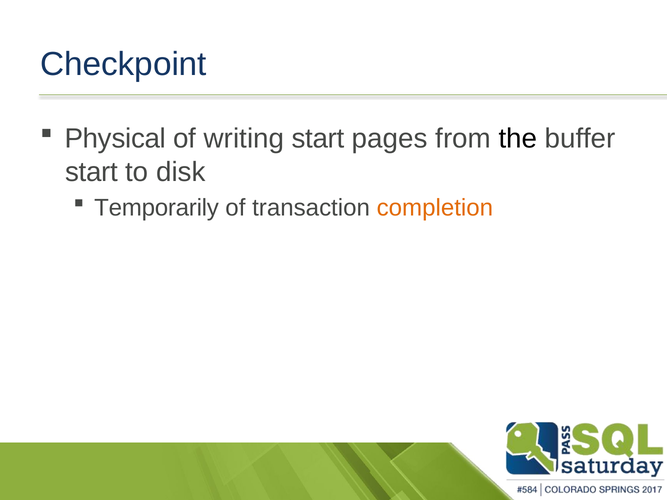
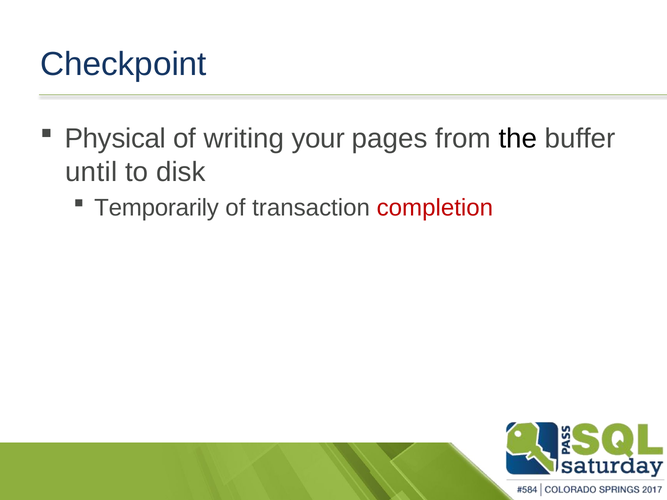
writing start: start -> your
start at (91, 172): start -> until
completion colour: orange -> red
